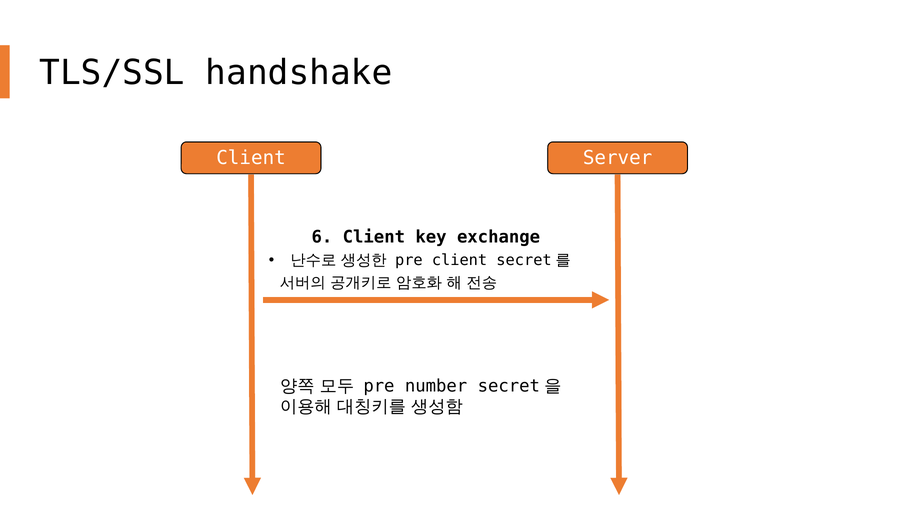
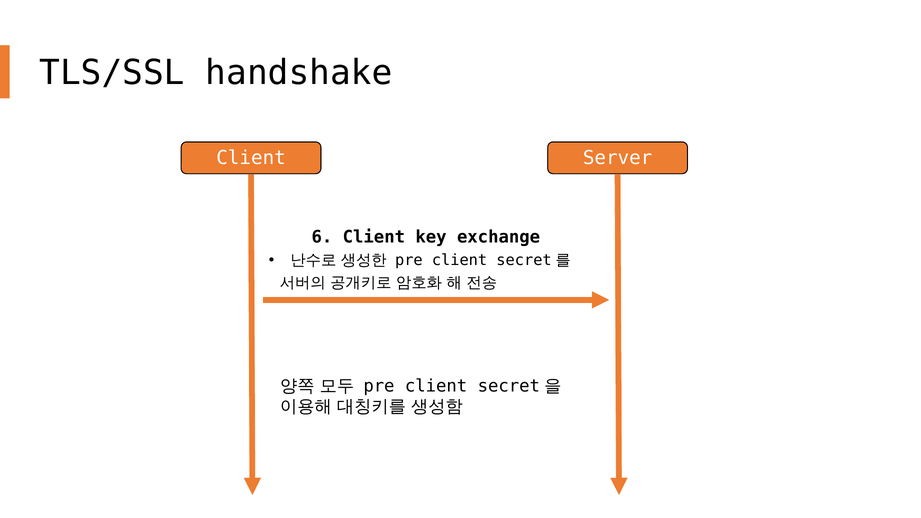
number at (436, 386): number -> client
